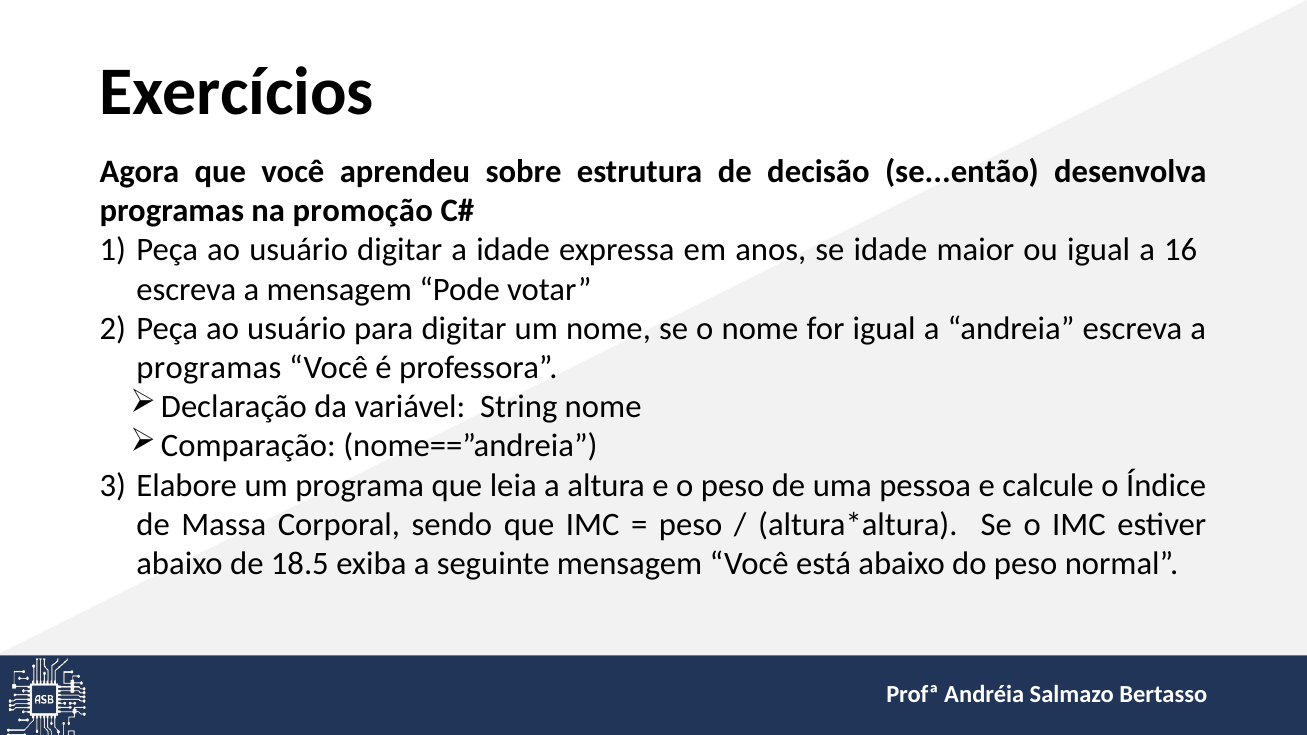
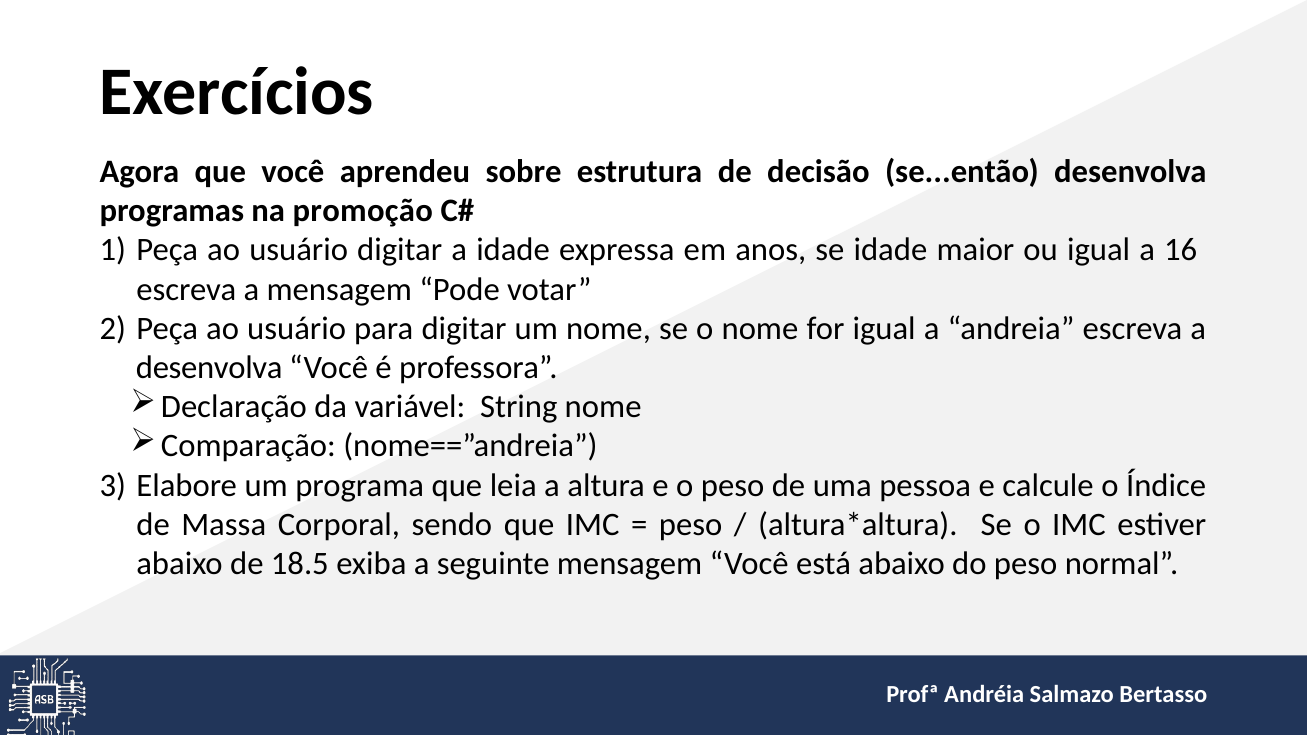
programas at (209, 368): programas -> desenvolva
